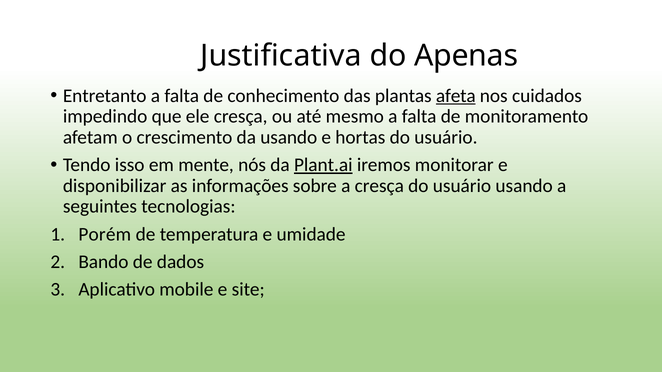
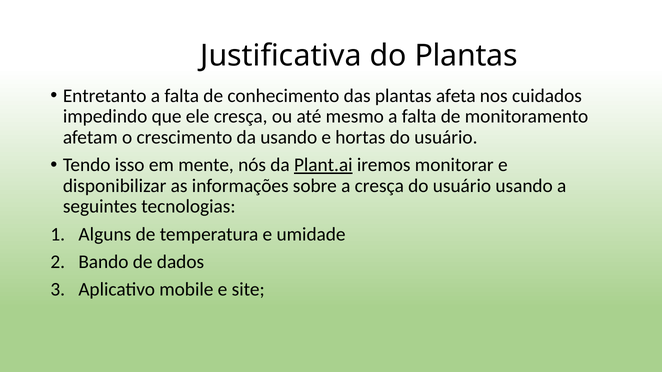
do Apenas: Apenas -> Plantas
afeta underline: present -> none
Porém: Porém -> Alguns
